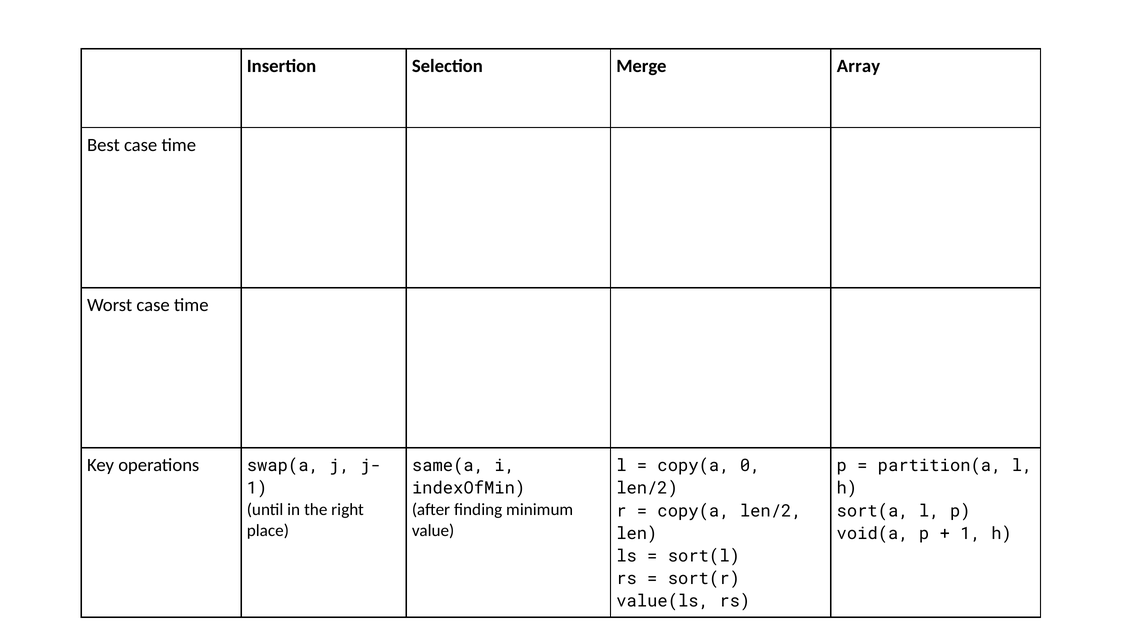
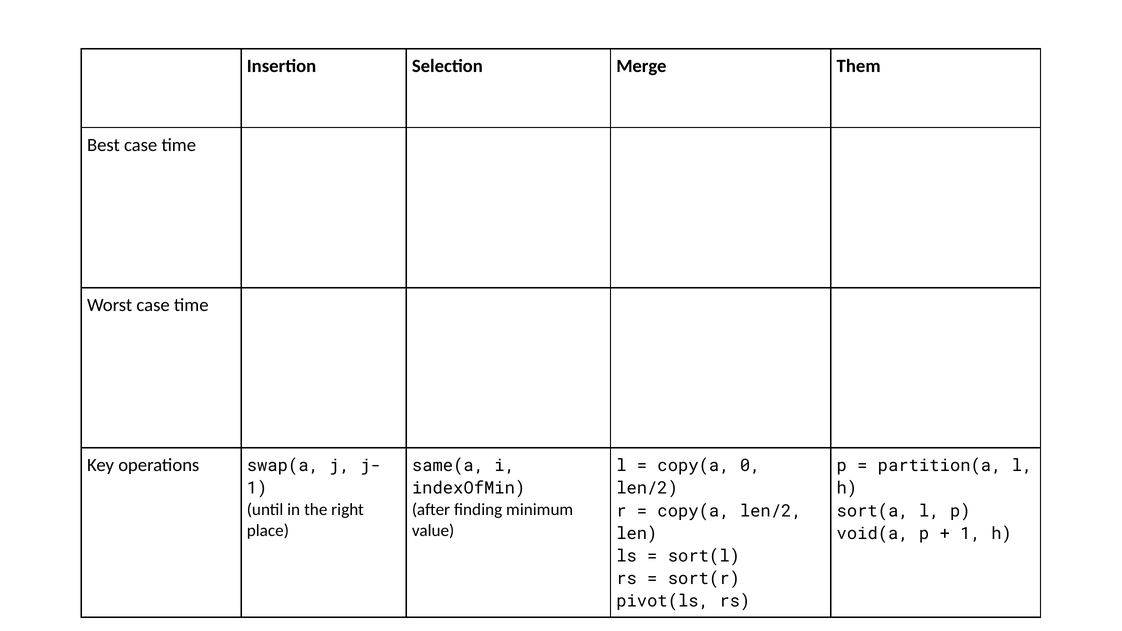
Array: Array -> Them
value(ls: value(ls -> pivot(ls
